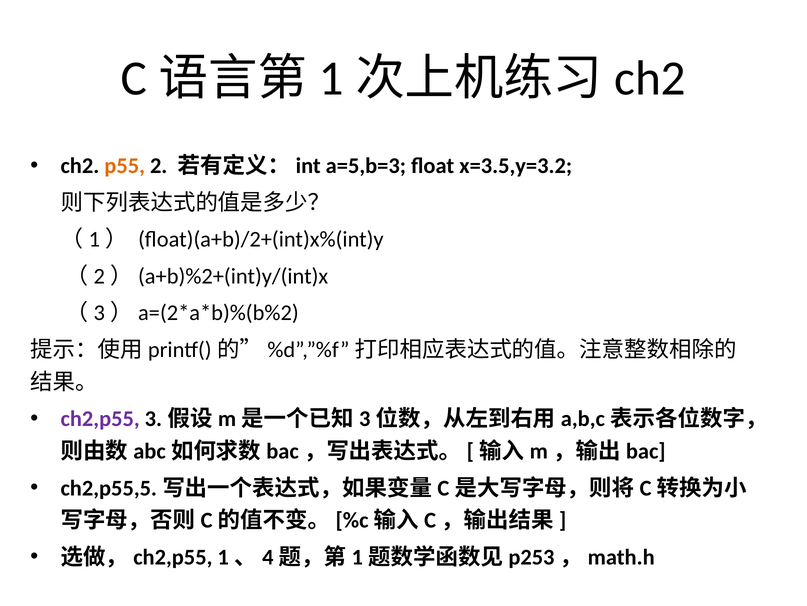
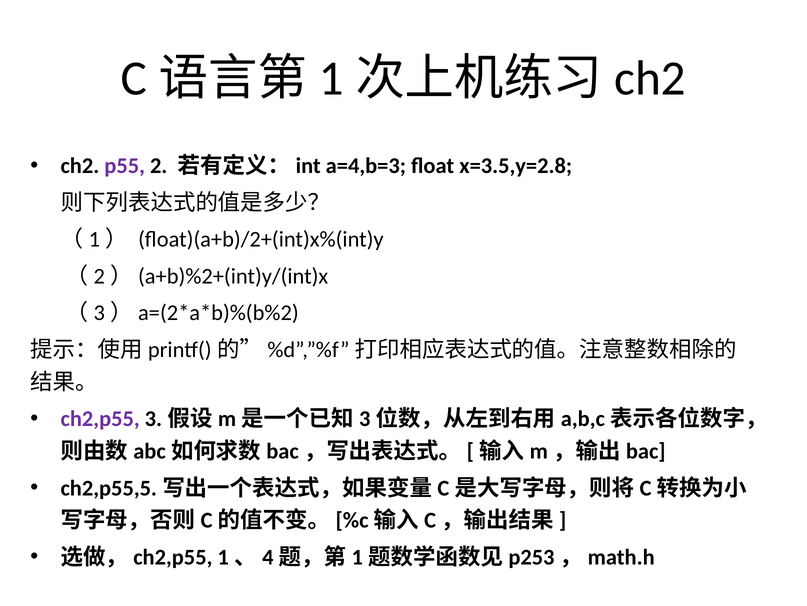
p55 colour: orange -> purple
a=5,b=3: a=5,b=3 -> a=4,b=3
x=3.5,y=3.2: x=3.5,y=3.2 -> x=3.5,y=2.8
